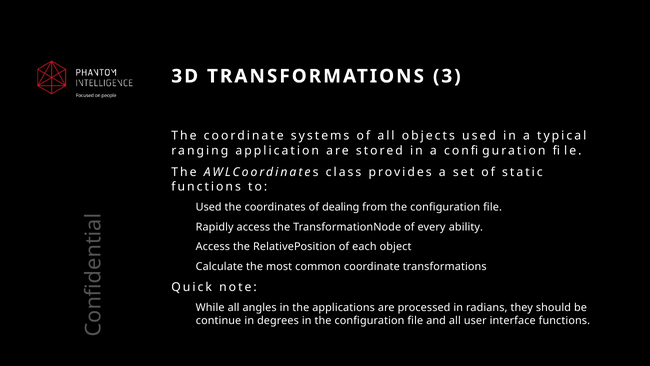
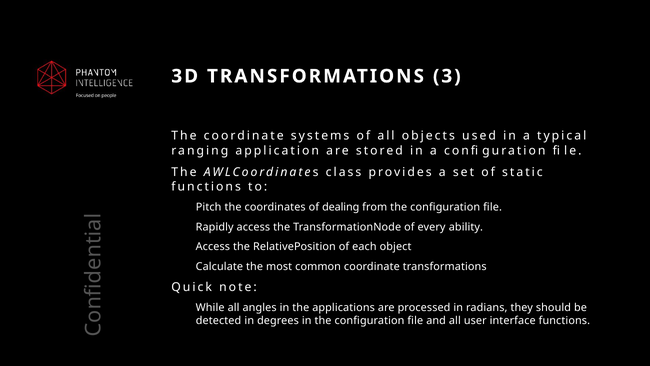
Used at (209, 207): Used -> Pitch
continue: continue -> detected
